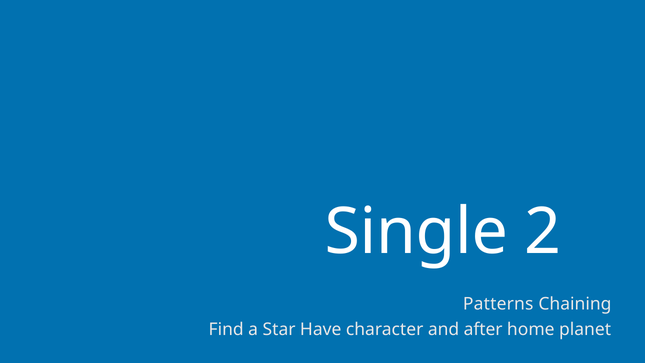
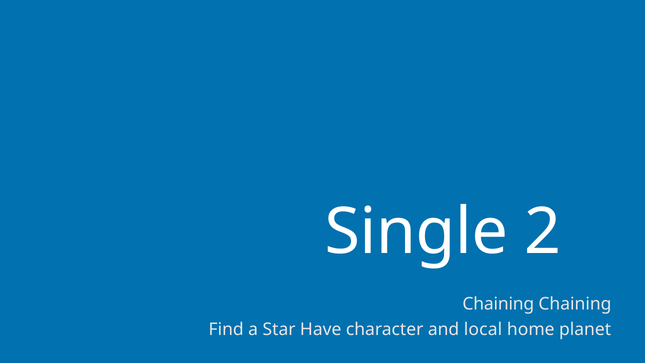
Patterns at (498, 304): Patterns -> Chaining
after: after -> local
